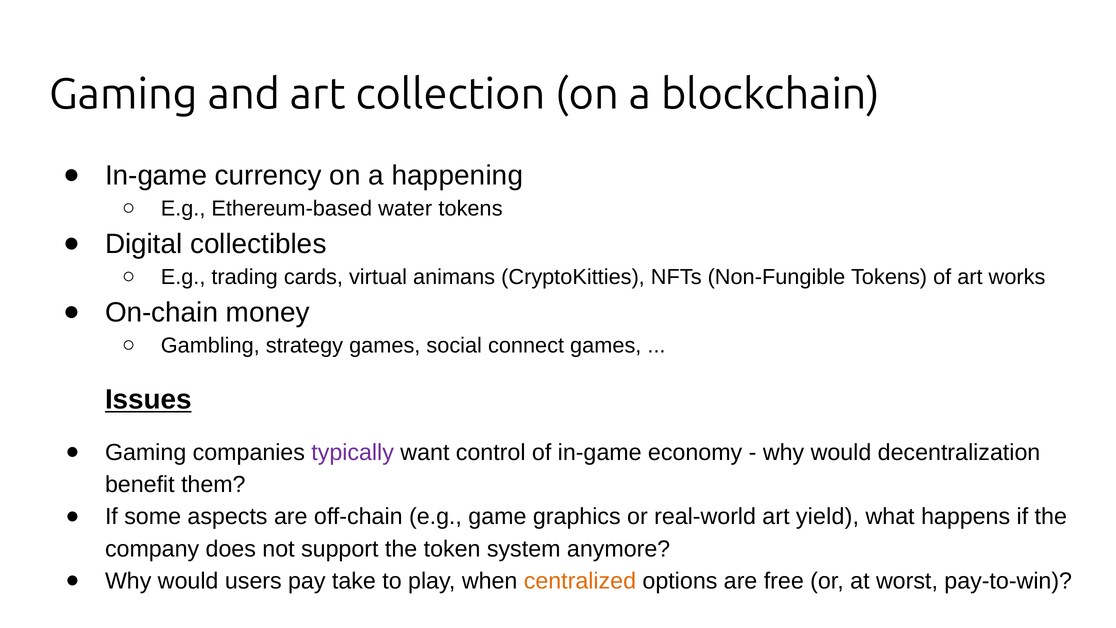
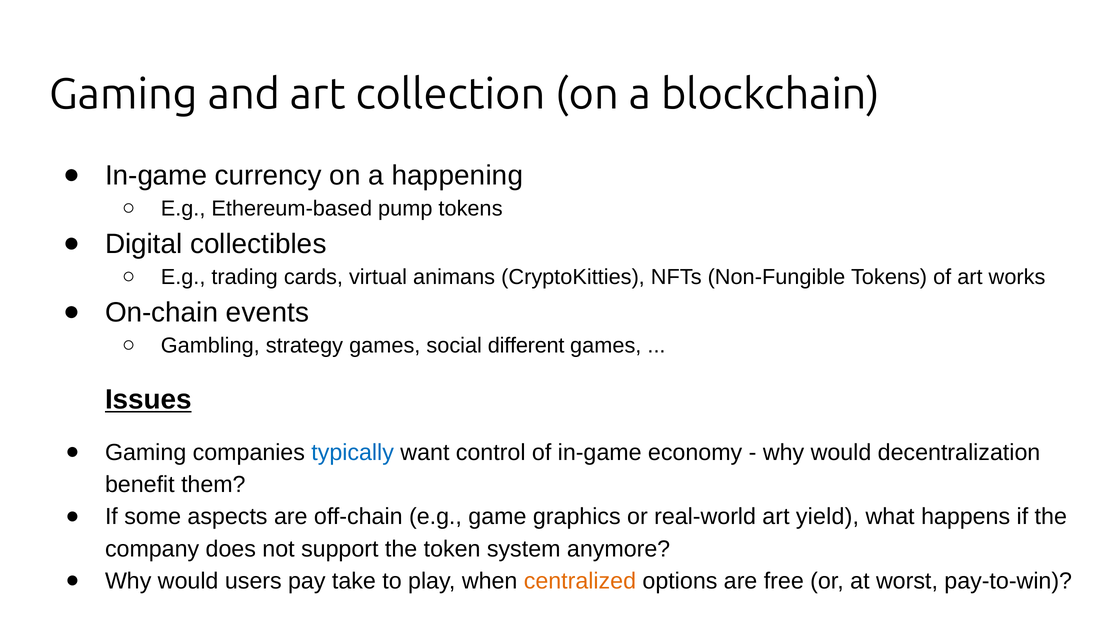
water: water -> pump
money: money -> events
connect: connect -> different
typically colour: purple -> blue
